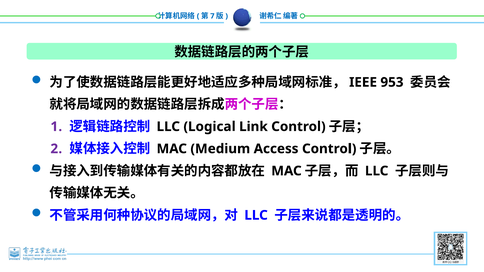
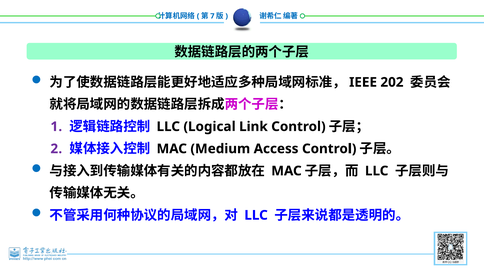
953: 953 -> 202
